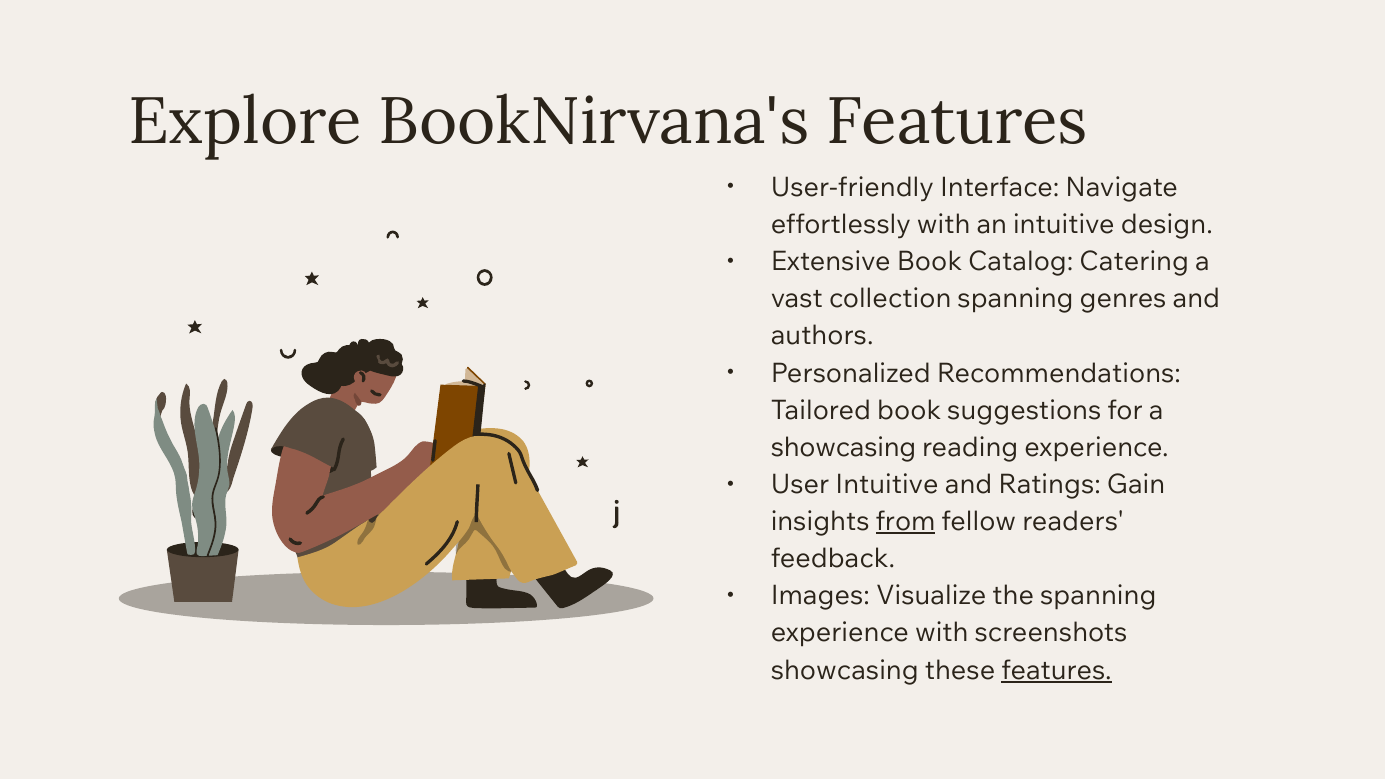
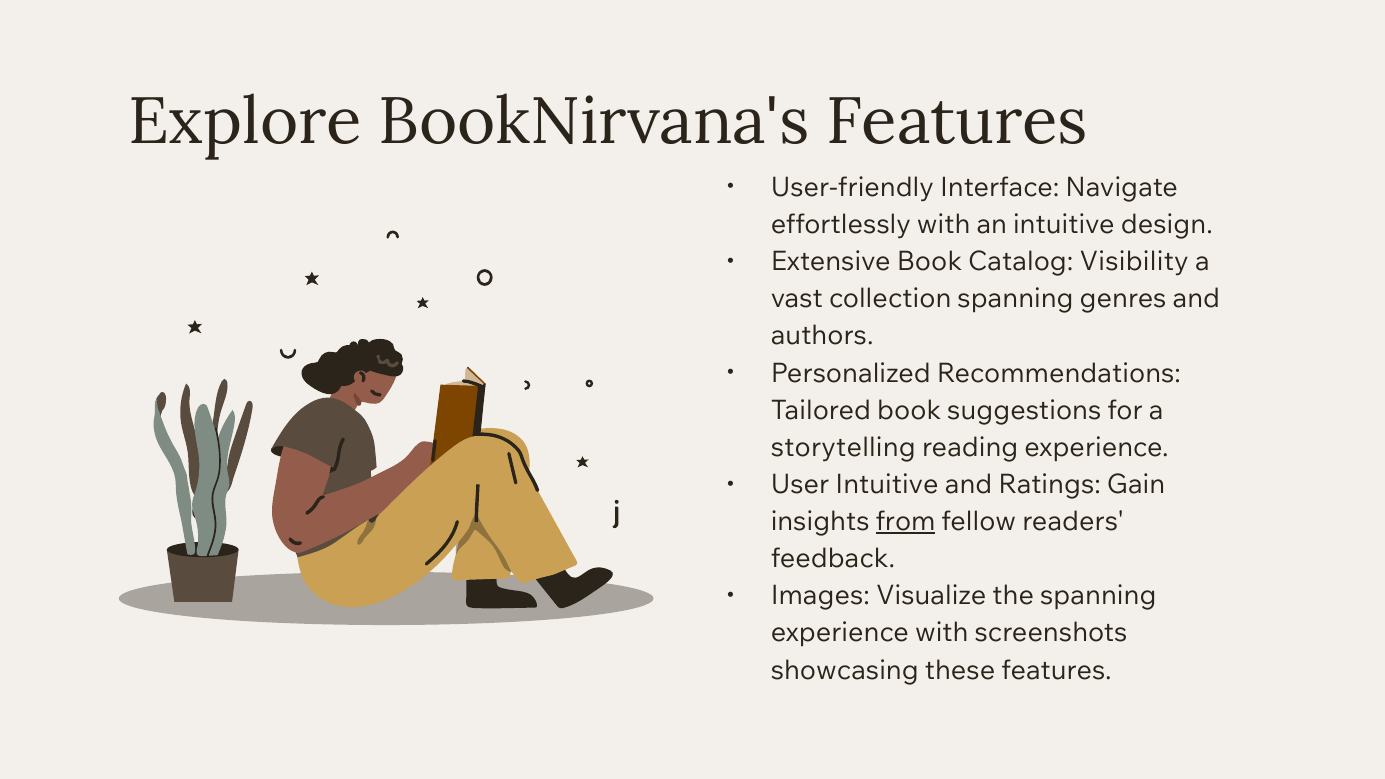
Catering: Catering -> Visibility
showcasing at (844, 447): showcasing -> storytelling
features at (1057, 670) underline: present -> none
